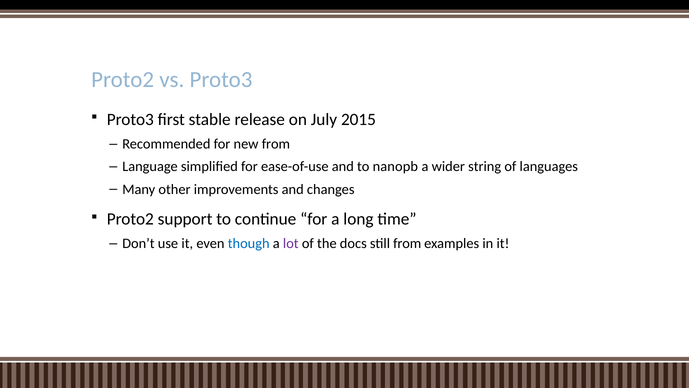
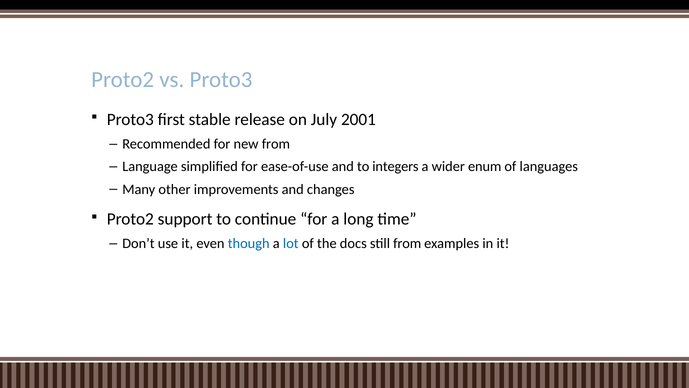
2015: 2015 -> 2001
nanopb: nanopb -> integers
string: string -> enum
lot colour: purple -> blue
